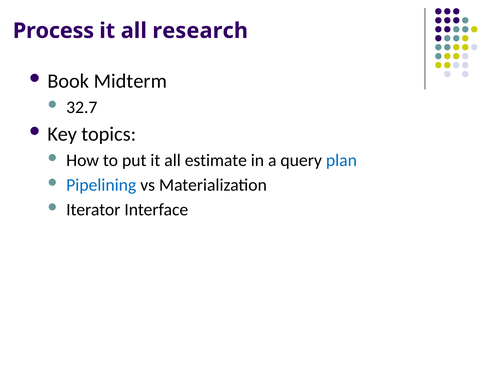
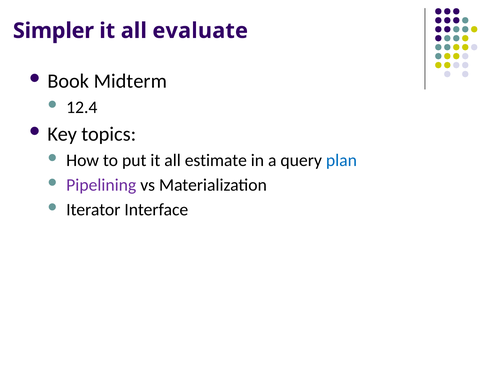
Process: Process -> Simpler
research: research -> evaluate
32.7: 32.7 -> 12.4
Pipelining colour: blue -> purple
